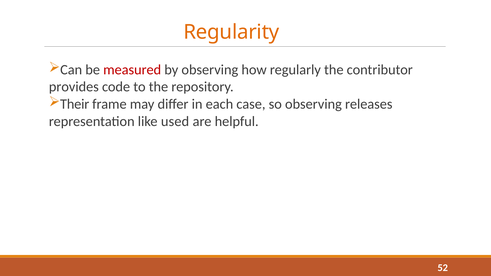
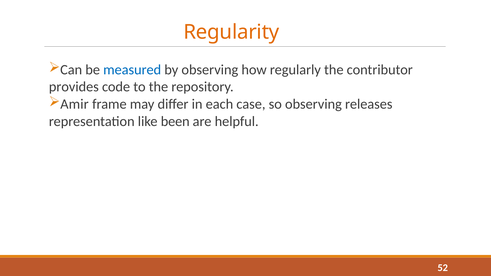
measured colour: red -> blue
Their: Their -> Amir
used: used -> been
